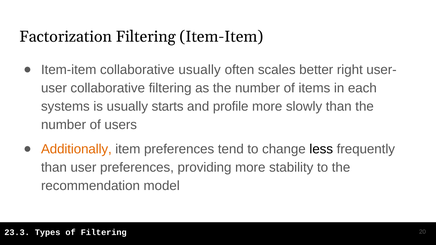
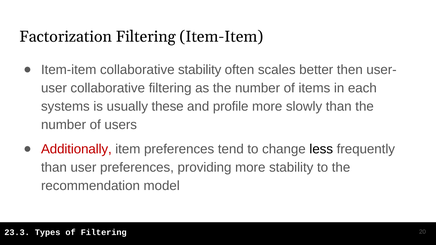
collaborative usually: usually -> stability
right: right -> then
starts: starts -> these
Additionally colour: orange -> red
